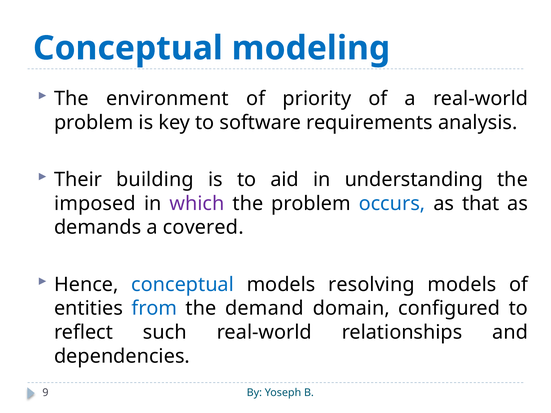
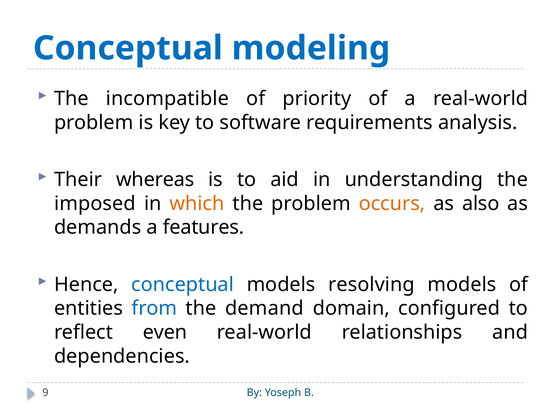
environment: environment -> incompatible
building: building -> whereas
which colour: purple -> orange
occurs colour: blue -> orange
that: that -> also
covered: covered -> features
such: such -> even
